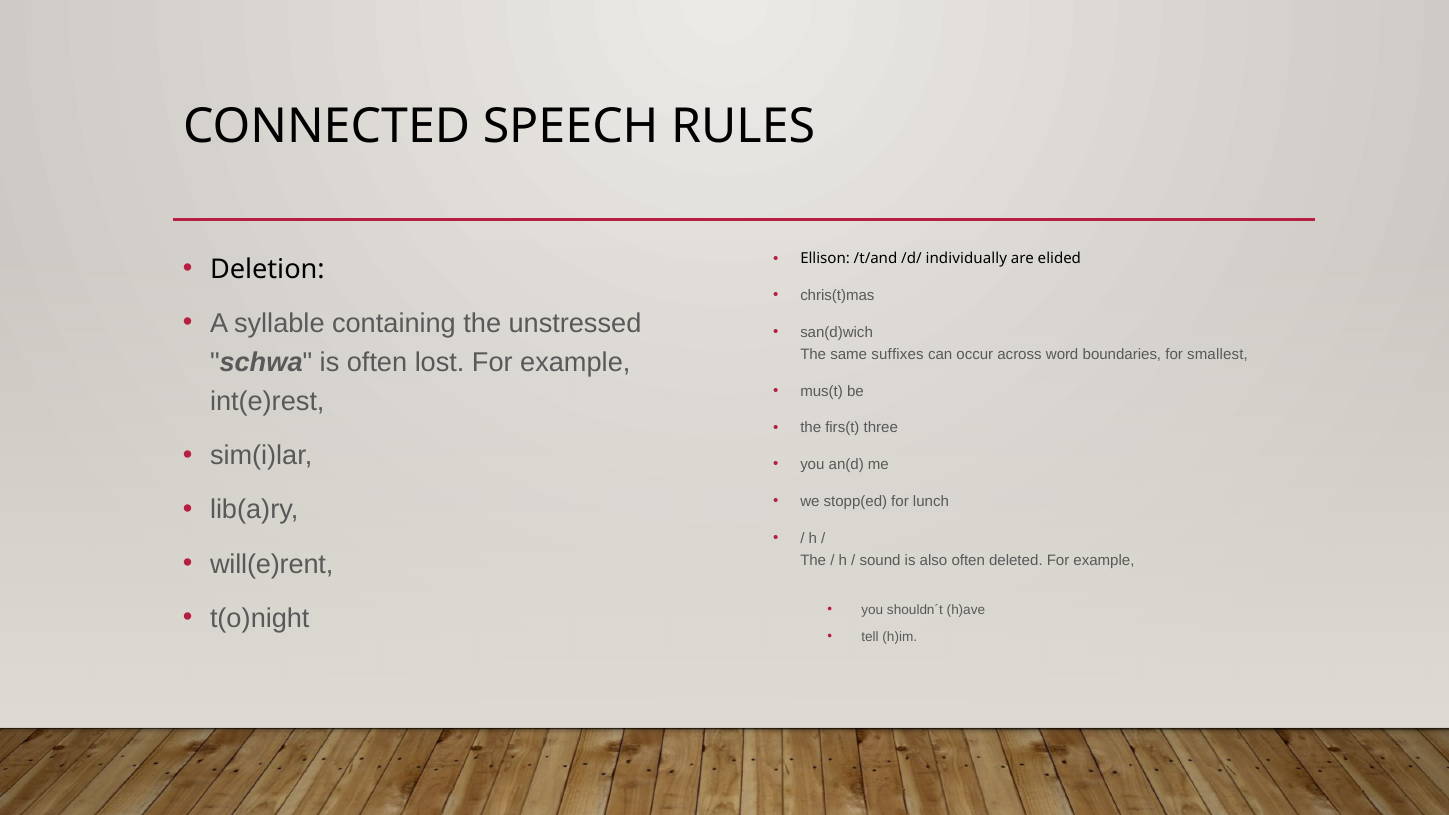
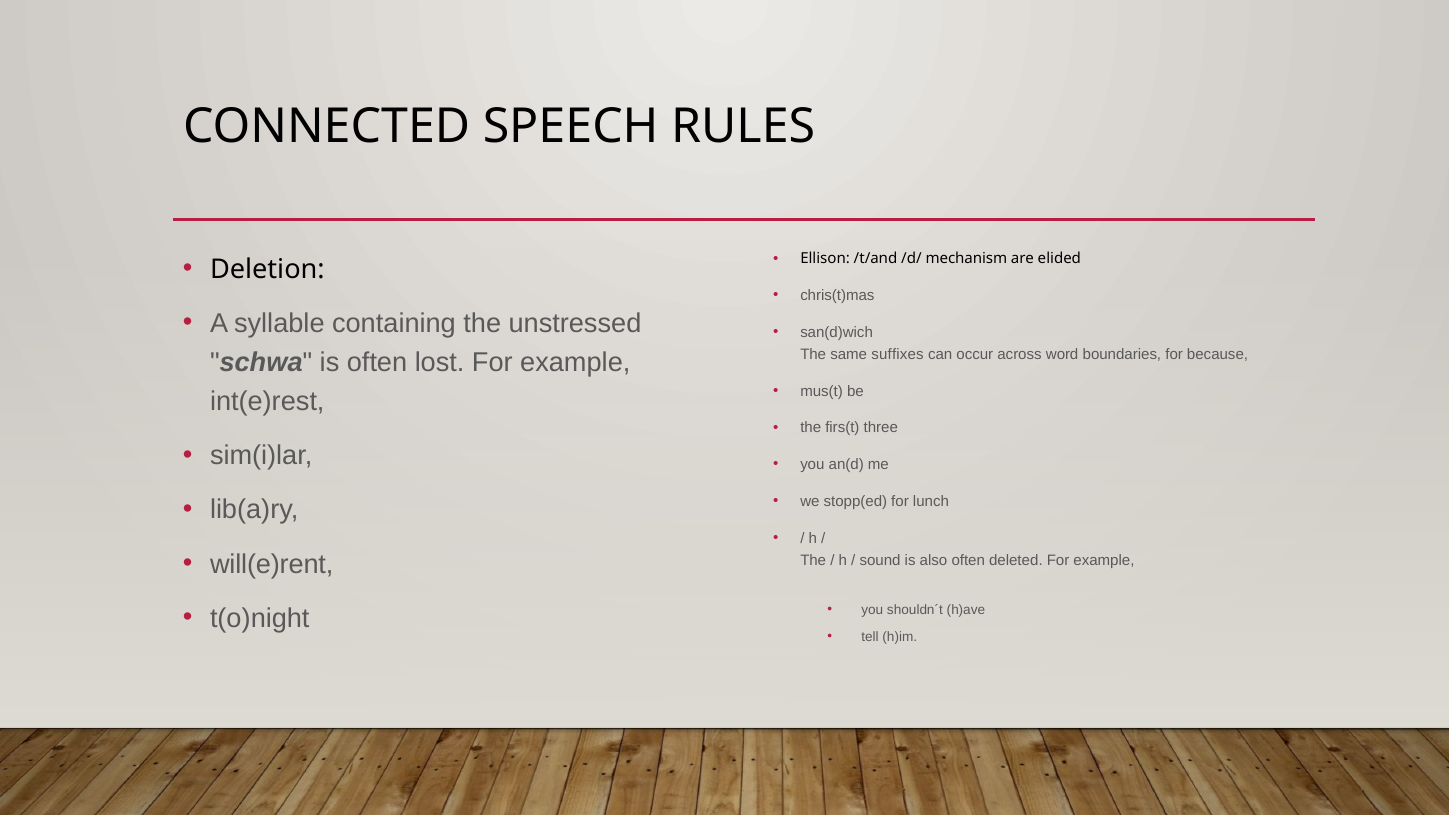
individually: individually -> mechanism
smallest: smallest -> because
